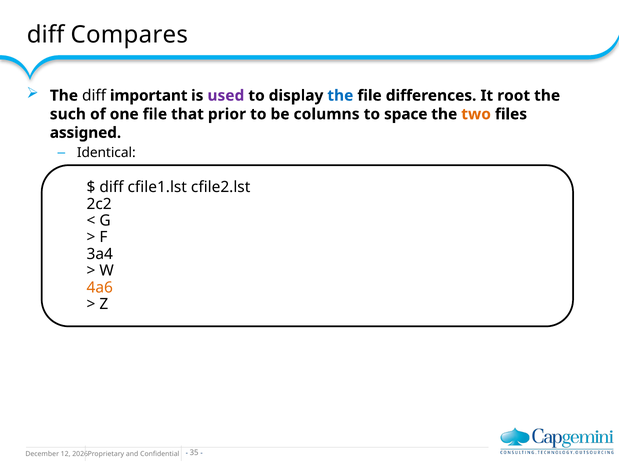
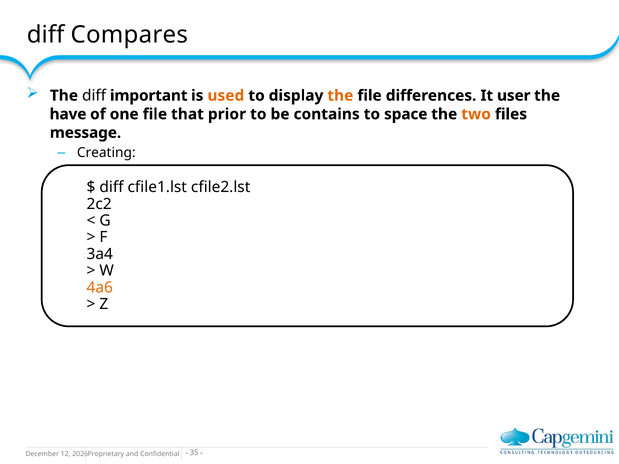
used colour: purple -> orange
the at (340, 96) colour: blue -> orange
root: root -> user
such: such -> have
columns: columns -> contains
assigned: assigned -> message
Identical: Identical -> Creating
